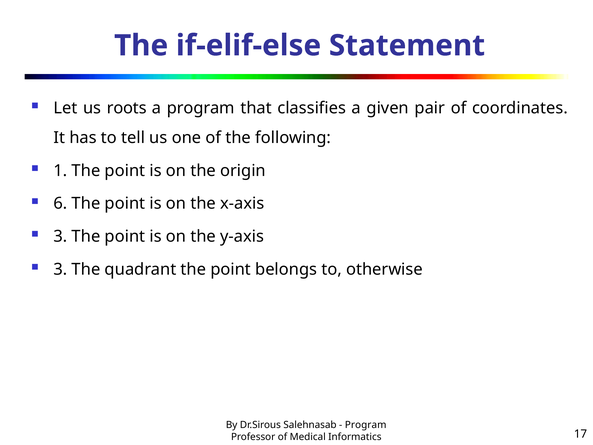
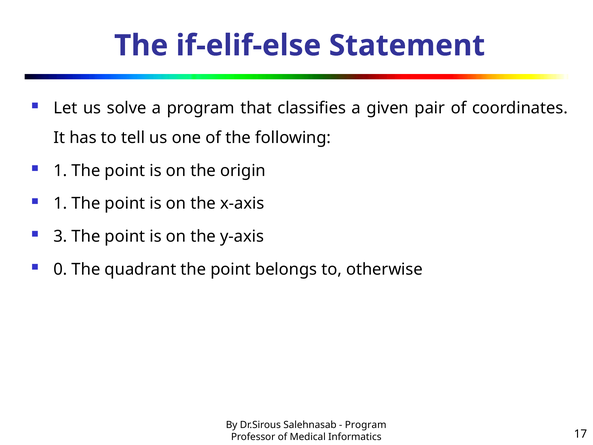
roots: roots -> solve
6 at (60, 203): 6 -> 1
3 at (60, 269): 3 -> 0
